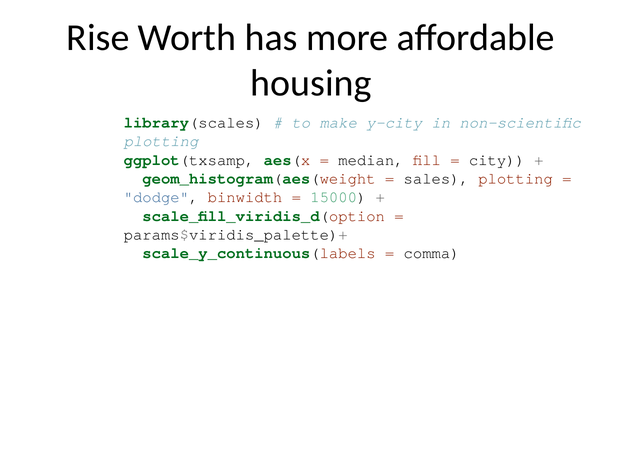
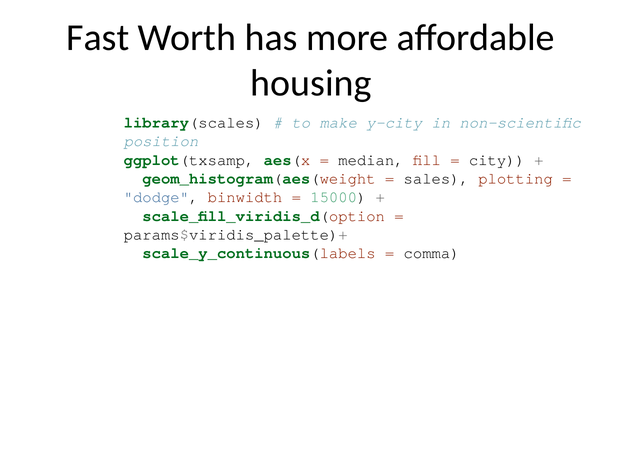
Rise: Rise -> Fast
plotting at (161, 141): plotting -> position
